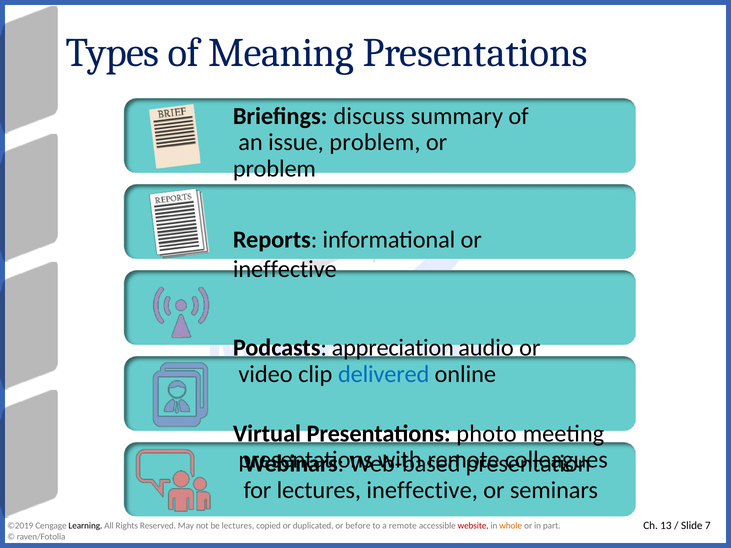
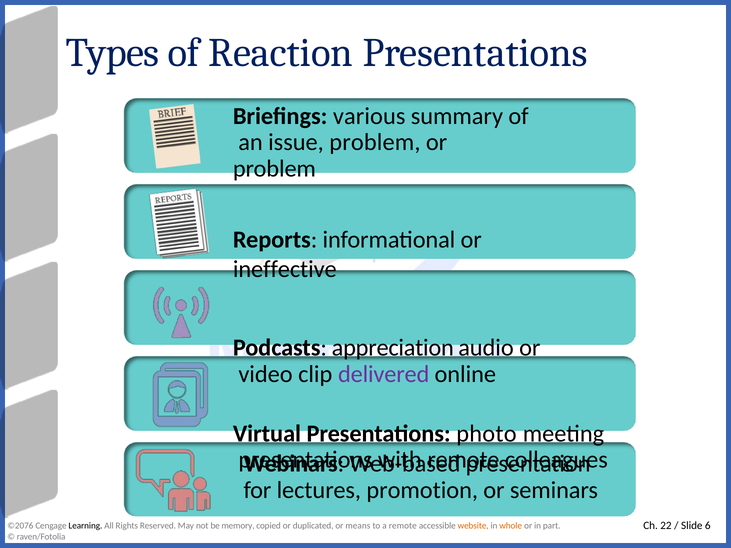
Meaning: Meaning -> Reaction
discuss: discuss -> various
delivered colour: blue -> purple
lectures ineffective: ineffective -> promotion
13: 13 -> 22
7: 7 -> 6
©2019: ©2019 -> ©2076
be lectures: lectures -> memory
before: before -> means
website colour: red -> orange
